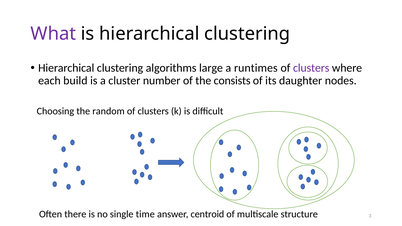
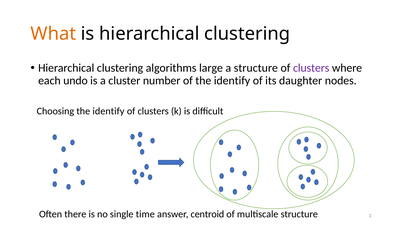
What colour: purple -> orange
a runtimes: runtimes -> structure
build: build -> undo
of the consists: consists -> identify
Choosing the random: random -> identify
